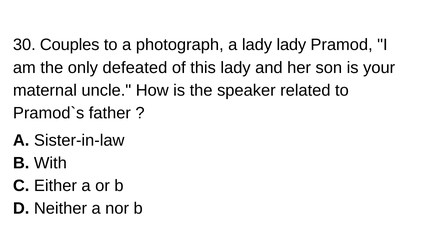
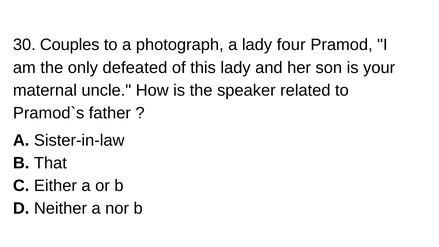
lady lady: lady -> four
With: With -> That
